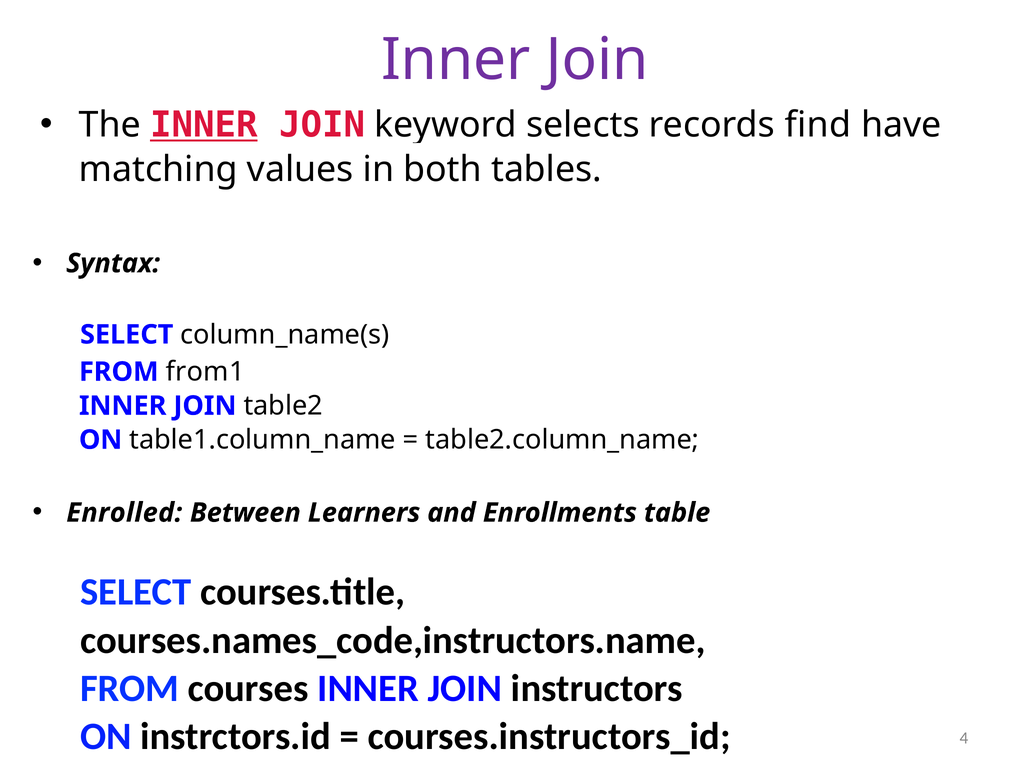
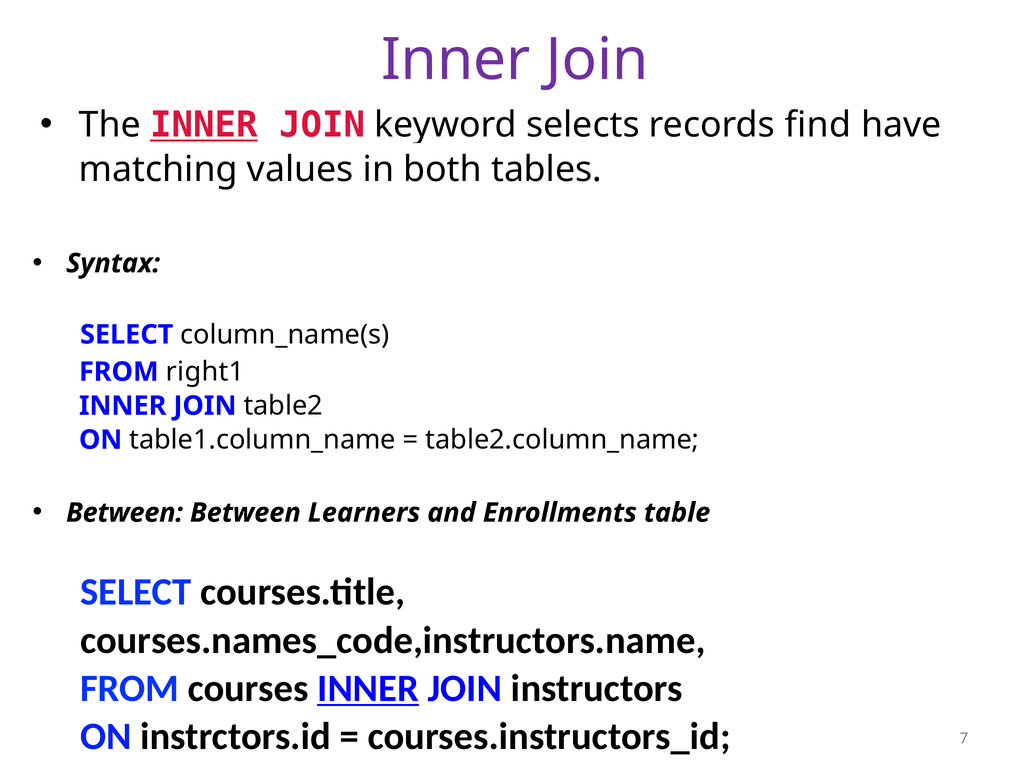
from1: from1 -> right1
Enrolled at (124, 512): Enrolled -> Between
INNER at (368, 688) underline: none -> present
4: 4 -> 7
